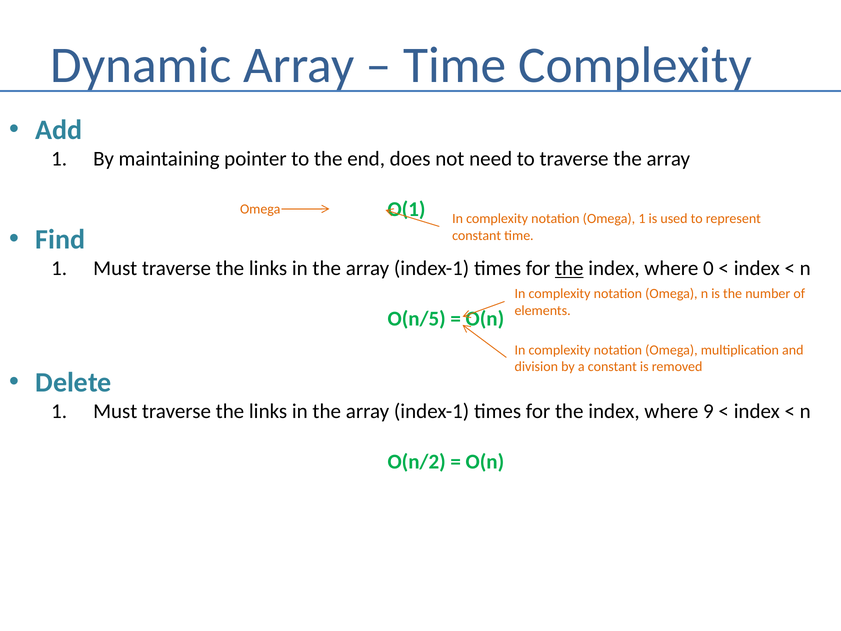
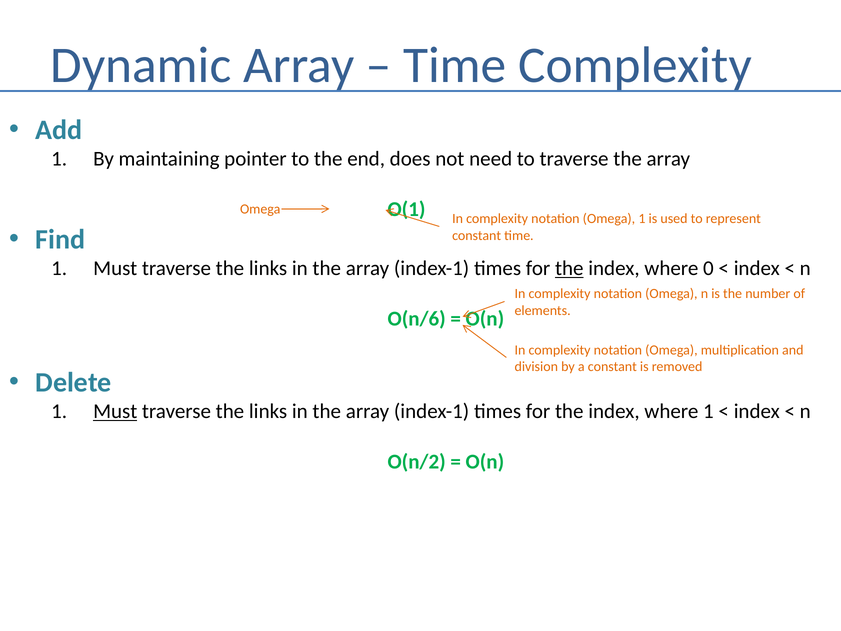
O(n/5: O(n/5 -> O(n/6
Must at (115, 411) underline: none -> present
where 9: 9 -> 1
